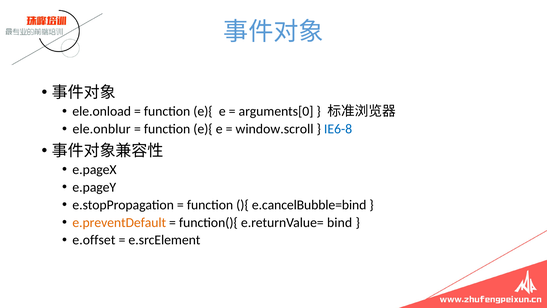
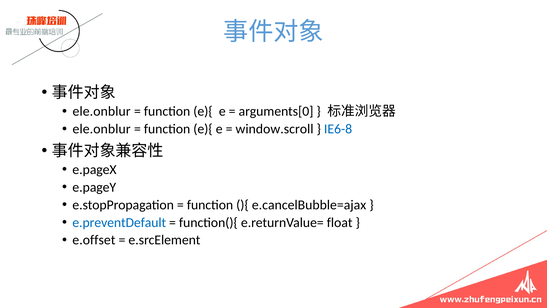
ele.onload at (102, 111): ele.onload -> ele.onblur
e.cancelBubble=bind: e.cancelBubble=bind -> e.cancelBubble=ajax
e.preventDefault colour: orange -> blue
bind: bind -> float
